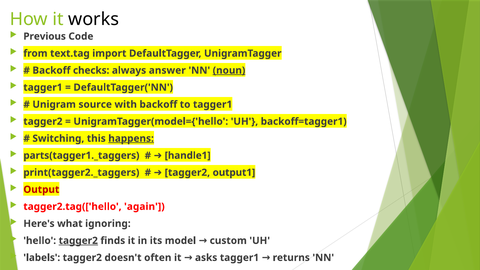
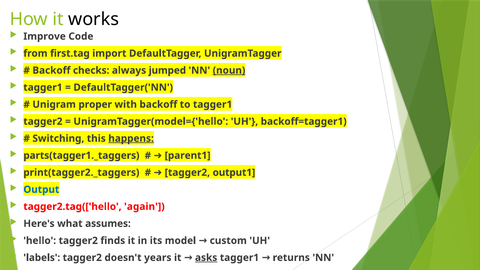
Previous: Previous -> Improve
text.tag: text.tag -> first.tag
answer: answer -> jumped
source: source -> proper
handle1: handle1 -> parent1
Output colour: red -> blue
ignoring: ignoring -> assumes
tagger2 at (78, 241) underline: present -> none
often: often -> years
asks underline: none -> present
